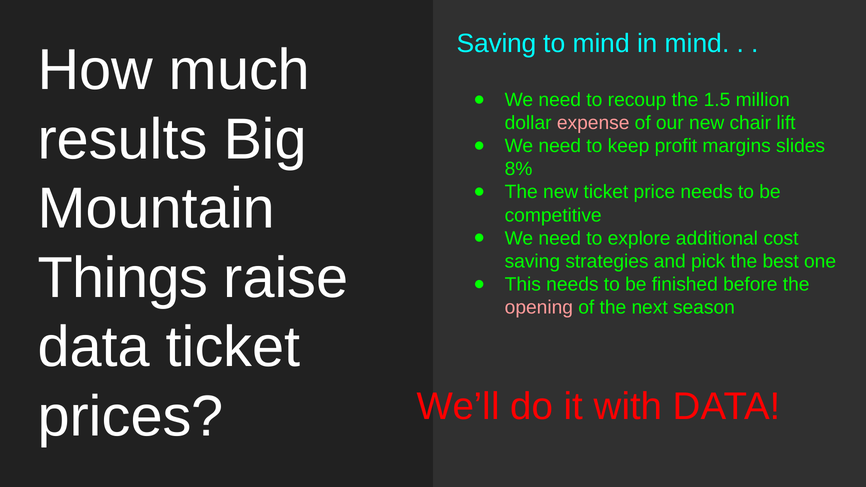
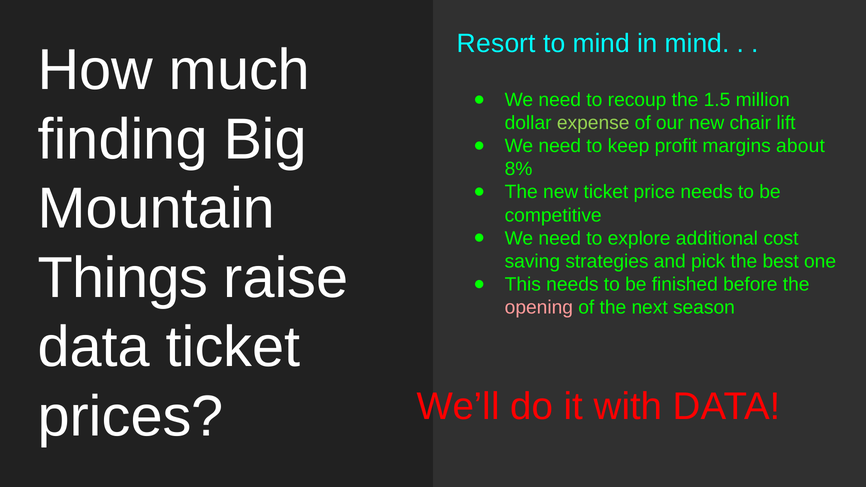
Saving at (497, 44): Saving -> Resort
results: results -> finding
expense colour: pink -> light green
slides: slides -> about
